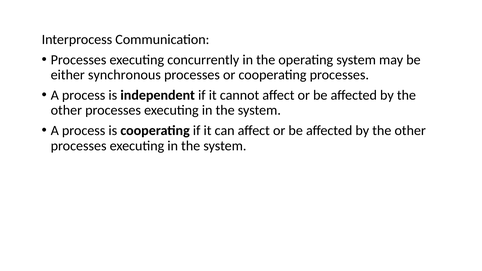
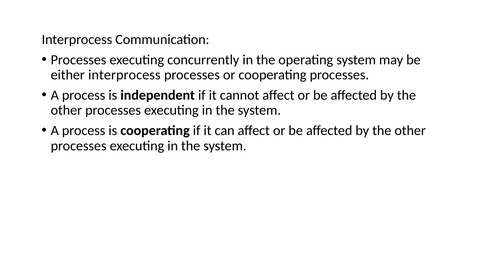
either synchronous: synchronous -> interprocess
